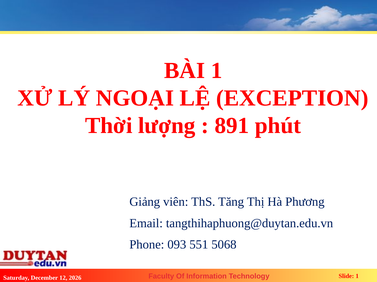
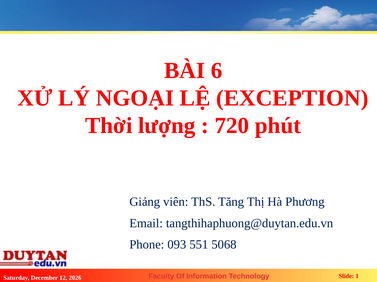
BÀI 1: 1 -> 6
891: 891 -> 720
